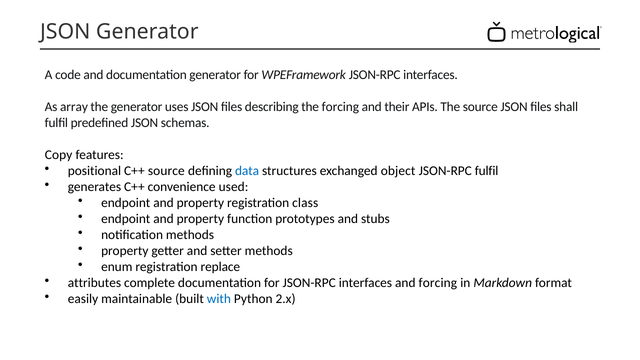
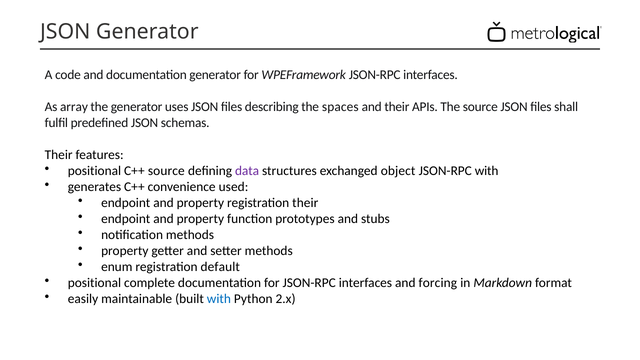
the forcing: forcing -> spaces
Copy at (59, 155): Copy -> Their
data colour: blue -> purple
JSON-RPC fulfil: fulfil -> with
registration class: class -> their
replace: replace -> default
attributes at (94, 283): attributes -> positional
